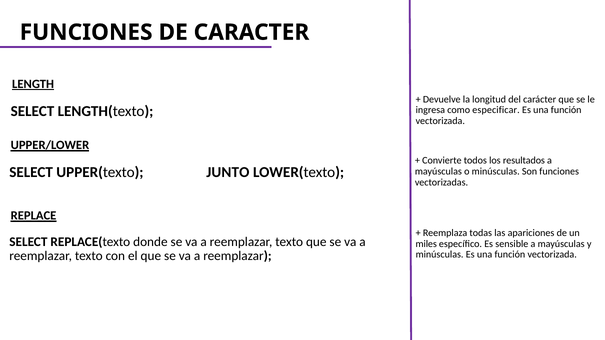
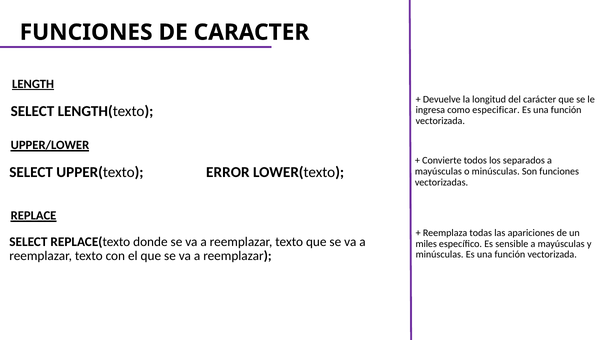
resultados: resultados -> separados
JUNTO: JUNTO -> ERROR
